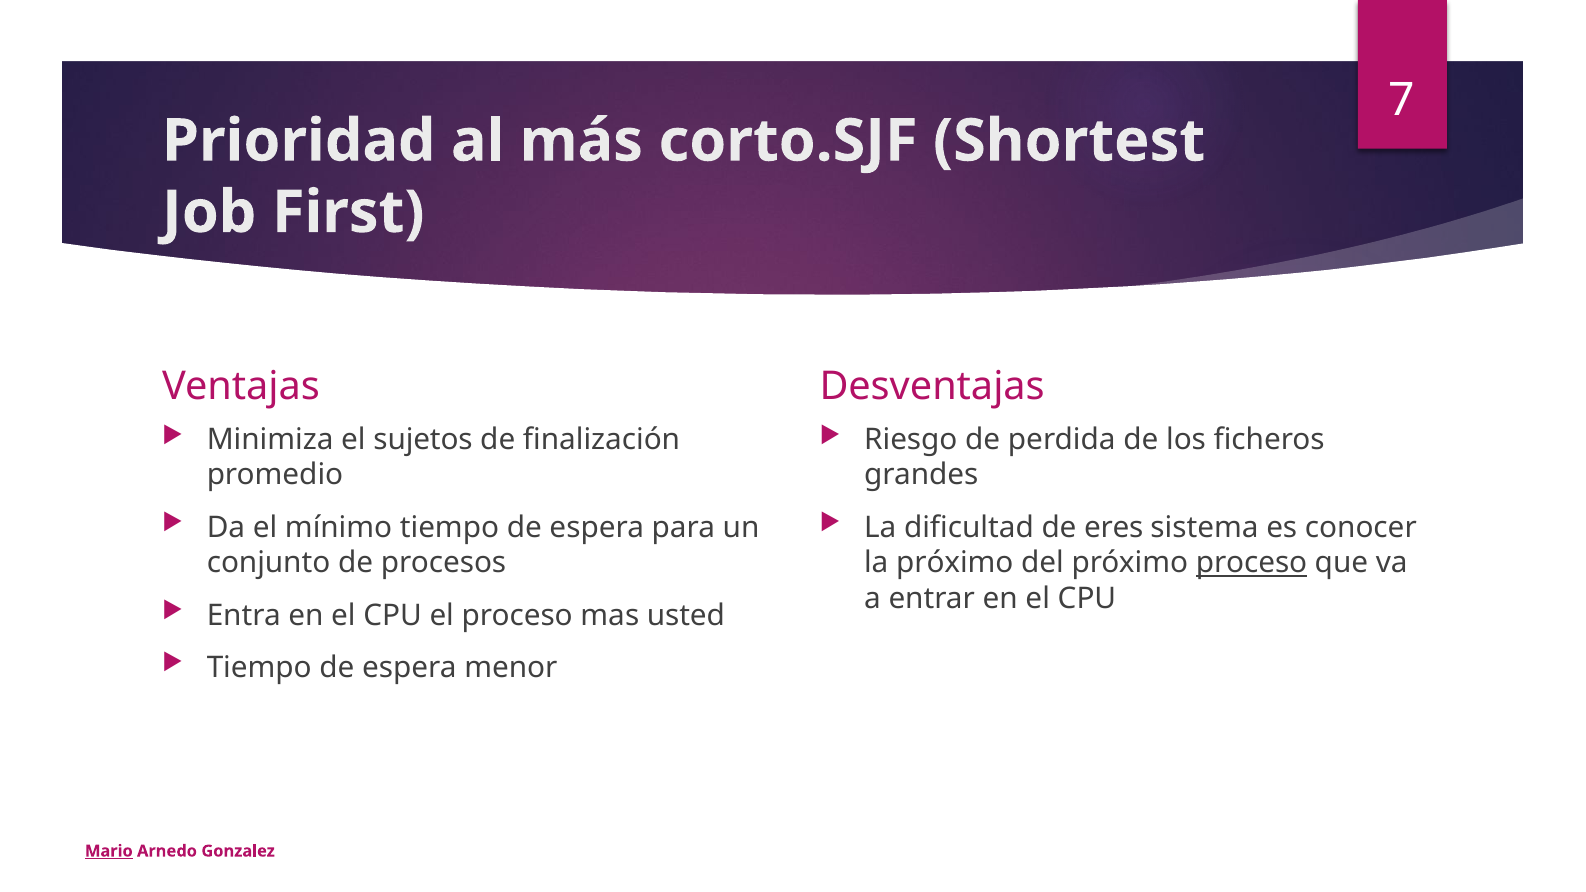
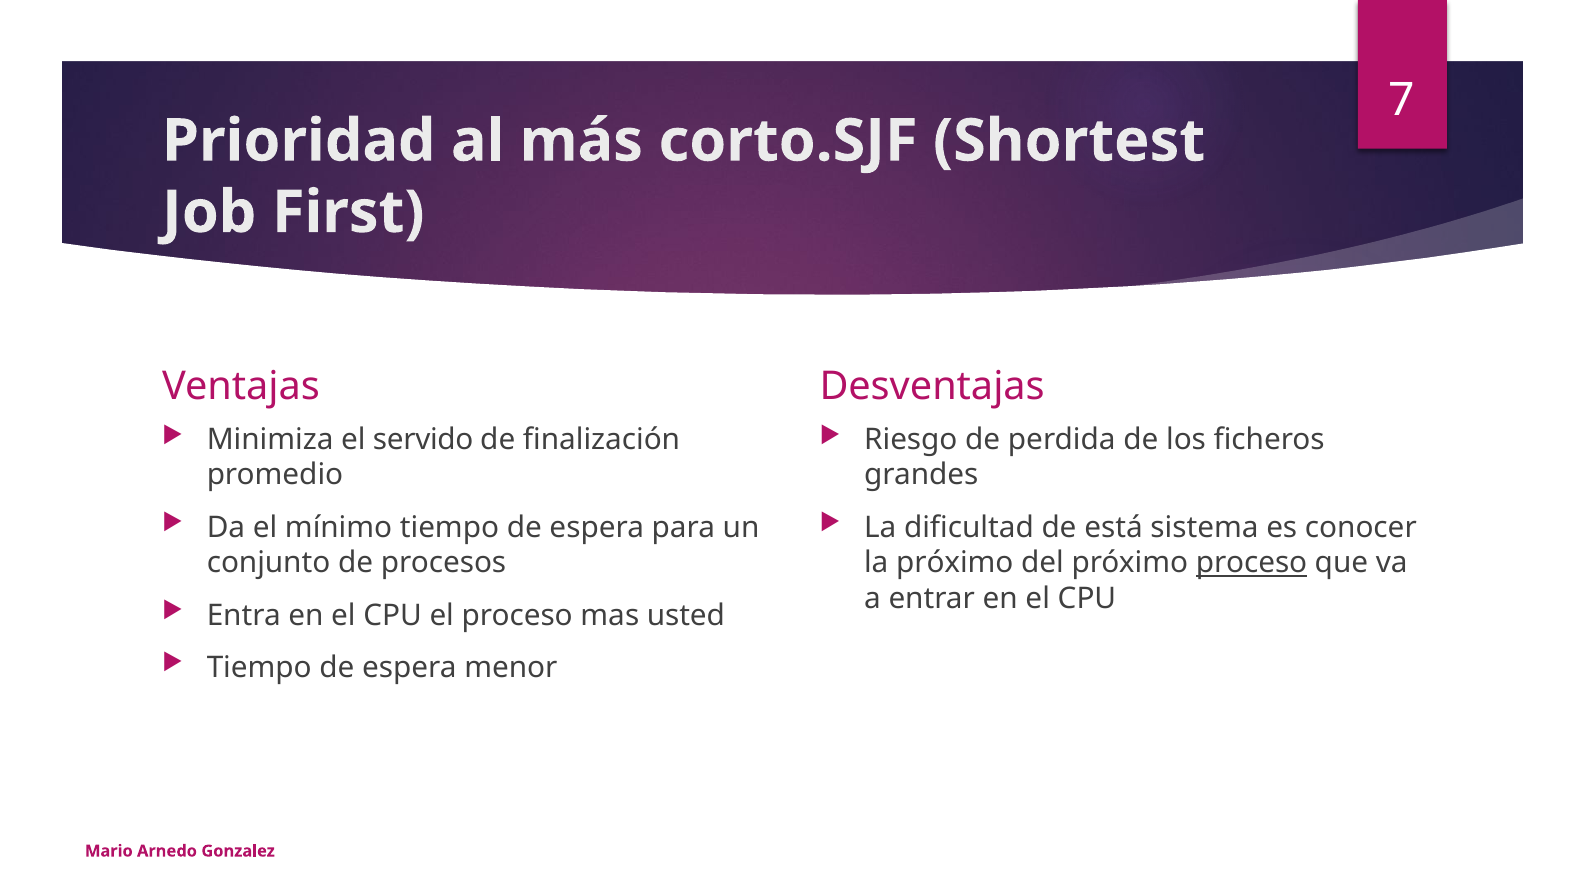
sujetos: sujetos -> servido
eres: eres -> está
Mario underline: present -> none
